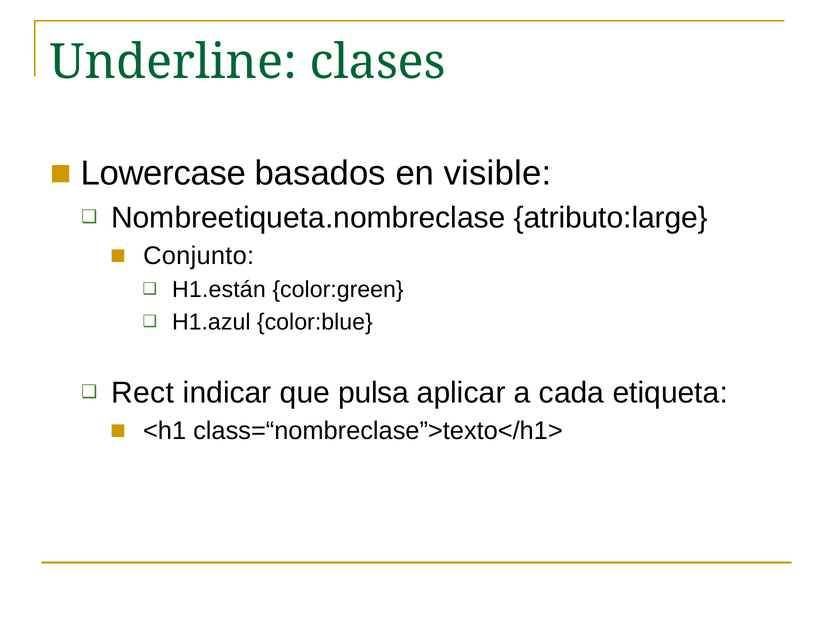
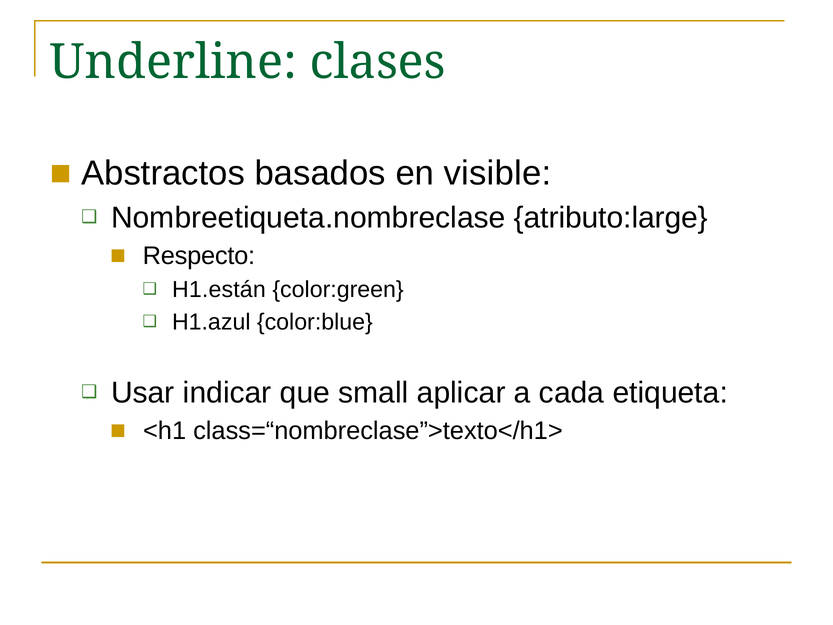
Lowercase: Lowercase -> Abstractos
Conjunto: Conjunto -> Respecto
Rect: Rect -> Usar
pulsa: pulsa -> small
